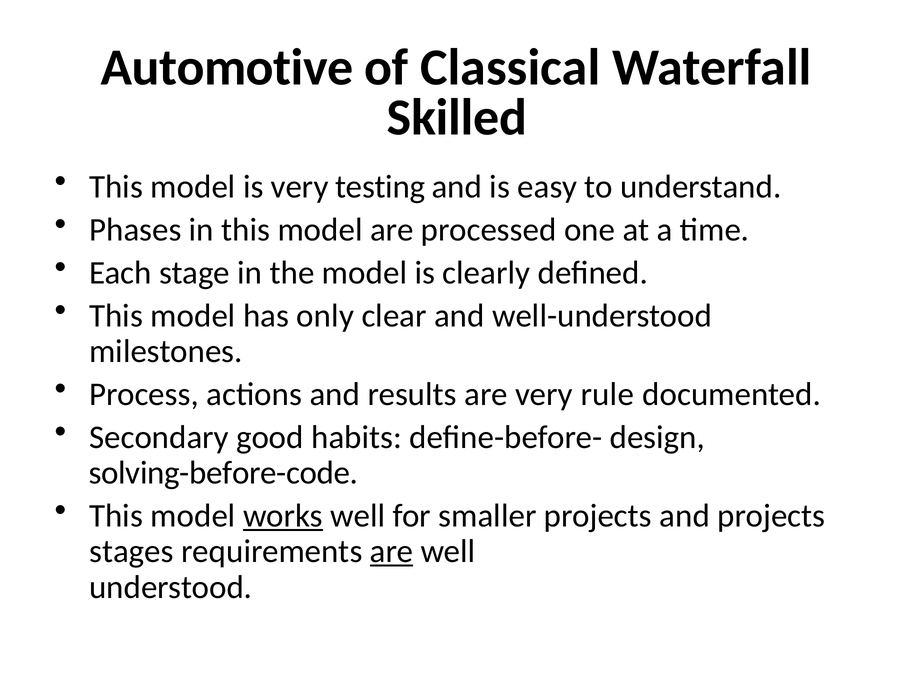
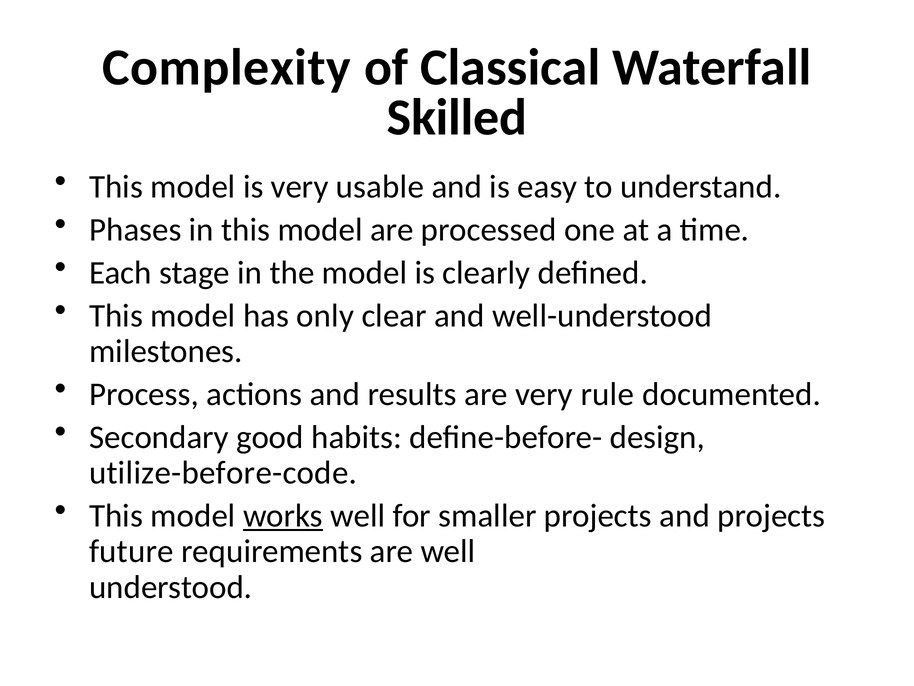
Automotive: Automotive -> Complexity
testing: testing -> usable
solving-before-code: solving-before-code -> utilize-before-code
stages: stages -> future
are at (392, 551) underline: present -> none
